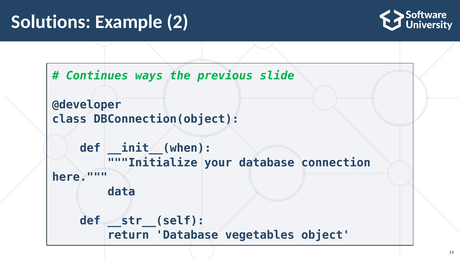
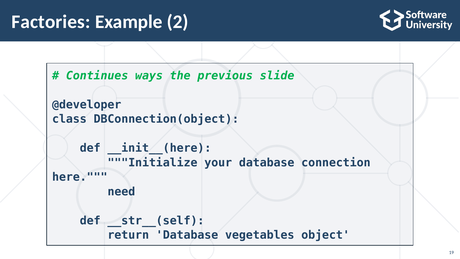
Solutions: Solutions -> Factories
__init__(when: __init__(when -> __init__(here
data: data -> need
